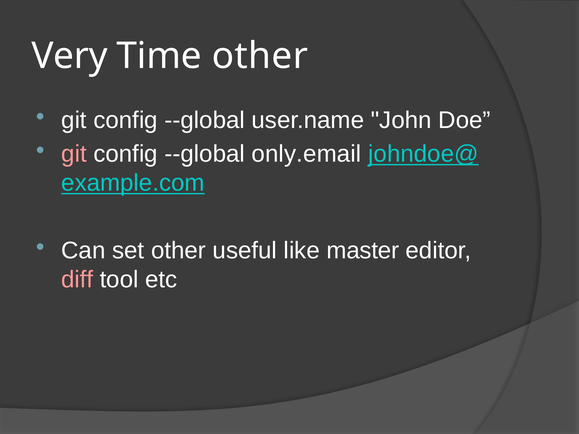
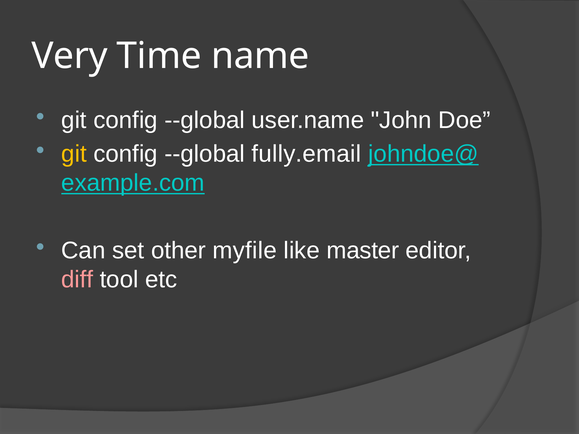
Time other: other -> name
git at (74, 154) colour: pink -> yellow
only.email: only.email -> fully.email
useful: useful -> myfile
